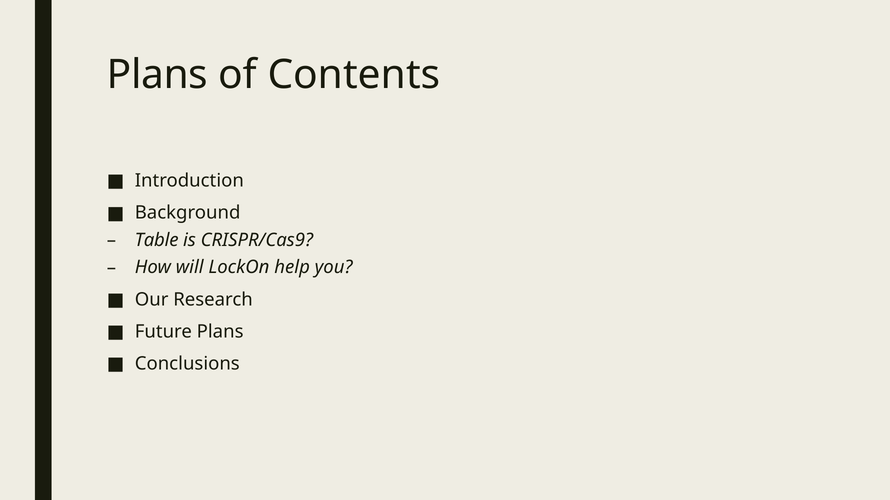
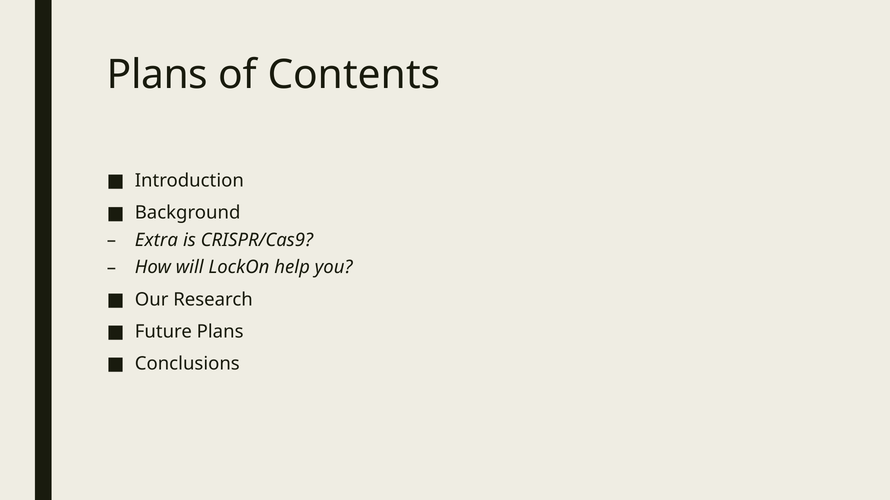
Table: Table -> Extra
